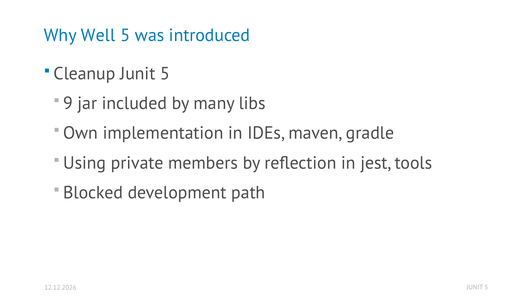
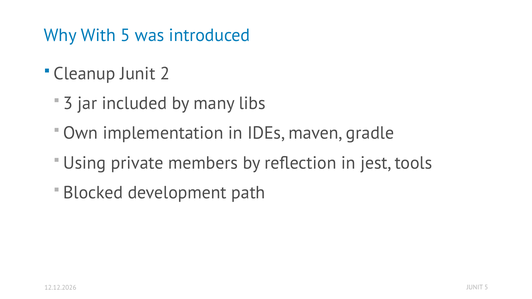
Well: Well -> With
Cleanup Junit 5: 5 -> 2
9: 9 -> 3
